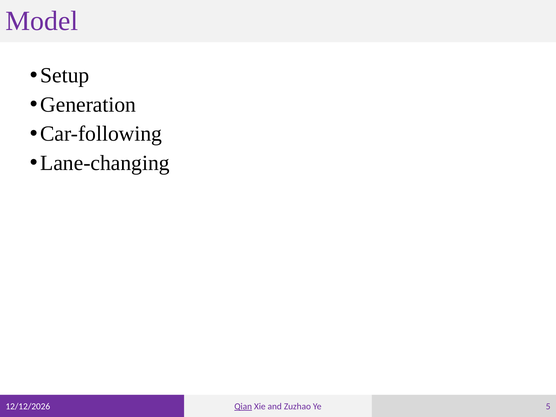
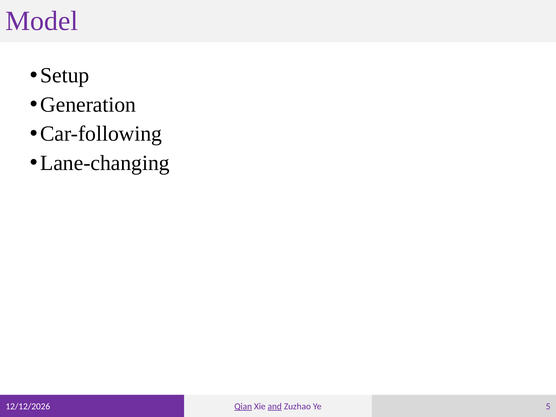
and underline: none -> present
